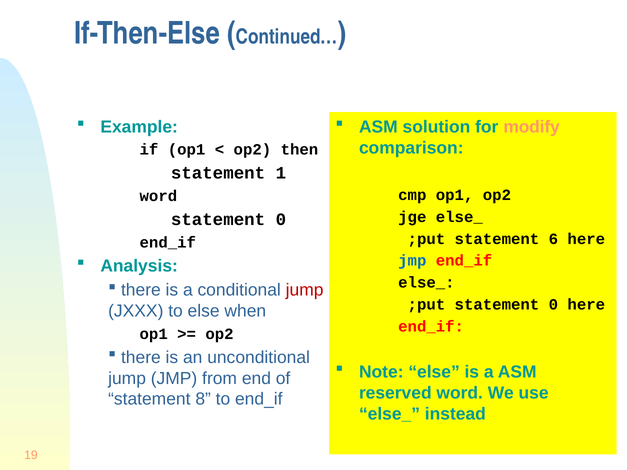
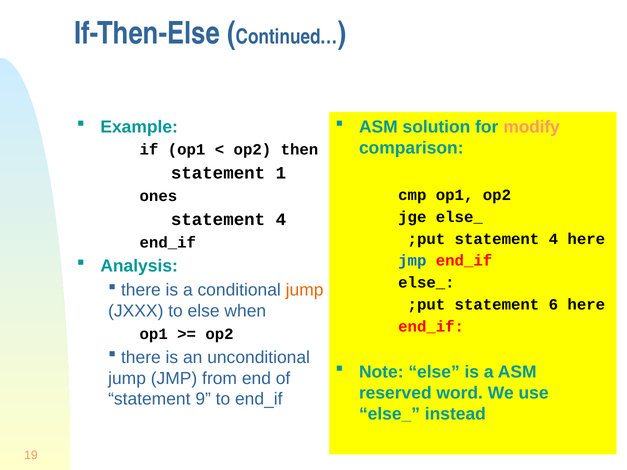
word at (158, 196): word -> ones
0 at (281, 220): 0 -> 4
;put statement 6: 6 -> 4
jump at (305, 290) colour: red -> orange
;put statement 0: 0 -> 6
8: 8 -> 9
